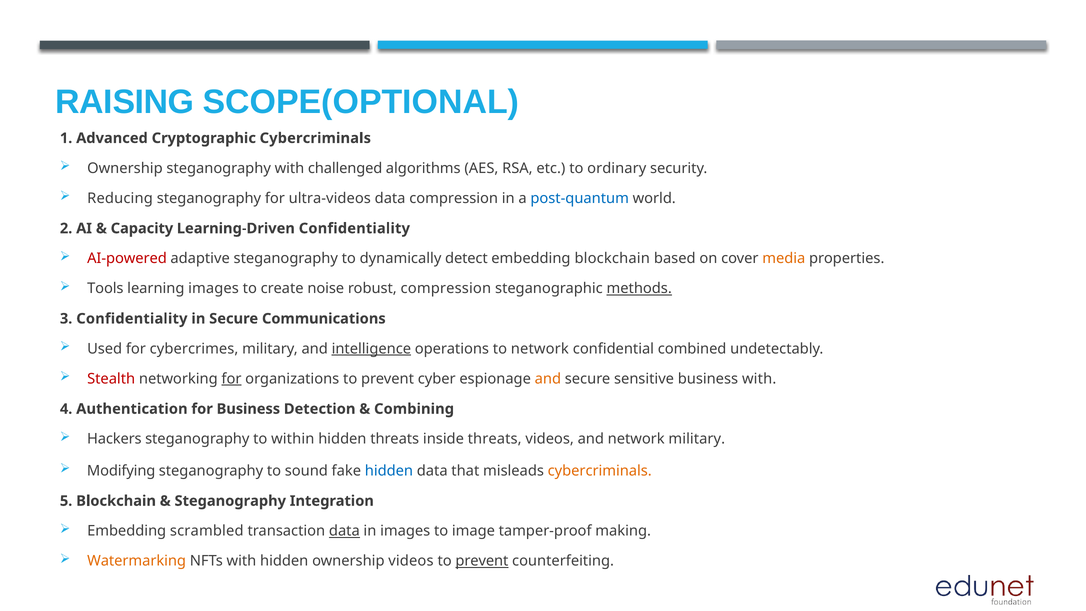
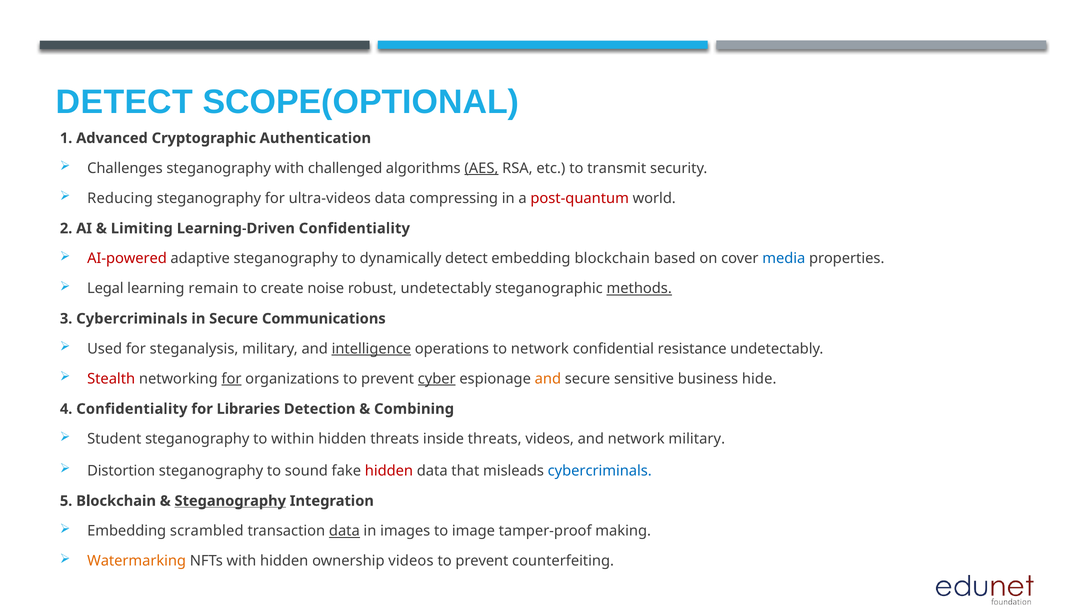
RAISING at (125, 102): RAISING -> DETECT
Cryptographic Cybercriminals: Cybercriminals -> Authentication
Ownership at (125, 168): Ownership -> Challenges
AES underline: none -> present
ordinary: ordinary -> transmit
data compression: compression -> compressing
post-quantum colour: blue -> red
Capacity: Capacity -> Limiting
media colour: orange -> blue
Tools: Tools -> Legal
learning images: images -> remain
robust compression: compression -> undetectably
3 Confidentiality: Confidentiality -> Cybercriminals
cybercrimes: cybercrimes -> steganalysis
combined: combined -> resistance
cyber underline: none -> present
business with: with -> hide
4 Authentication: Authentication -> Confidentiality
for Business: Business -> Libraries
Hackers: Hackers -> Student
Modifying: Modifying -> Distortion
hidden at (389, 471) colour: blue -> red
cybercriminals at (600, 471) colour: orange -> blue
Steganography at (230, 501) underline: none -> present
prevent at (482, 561) underline: present -> none
